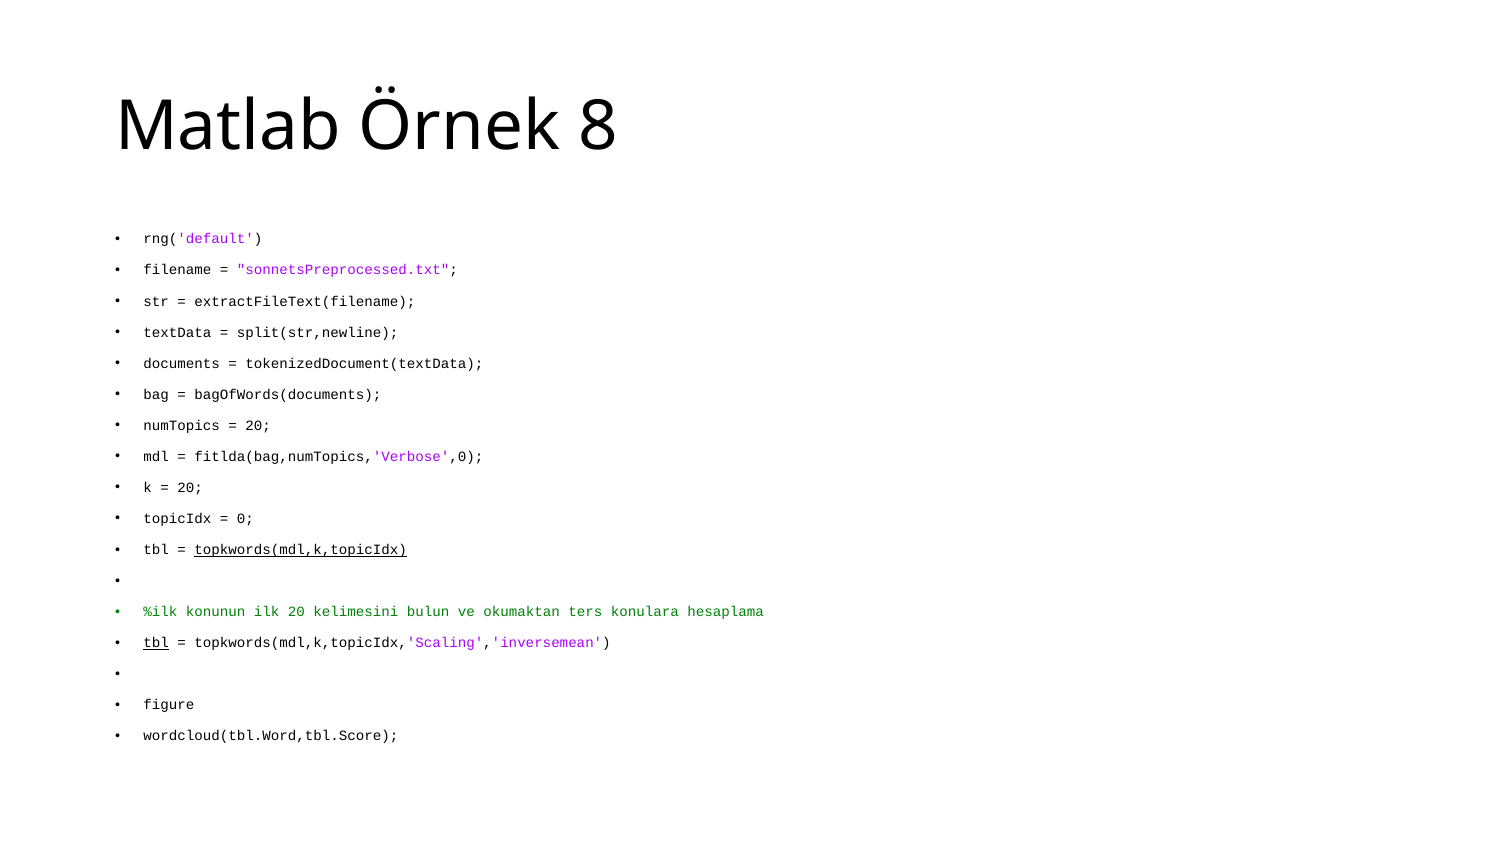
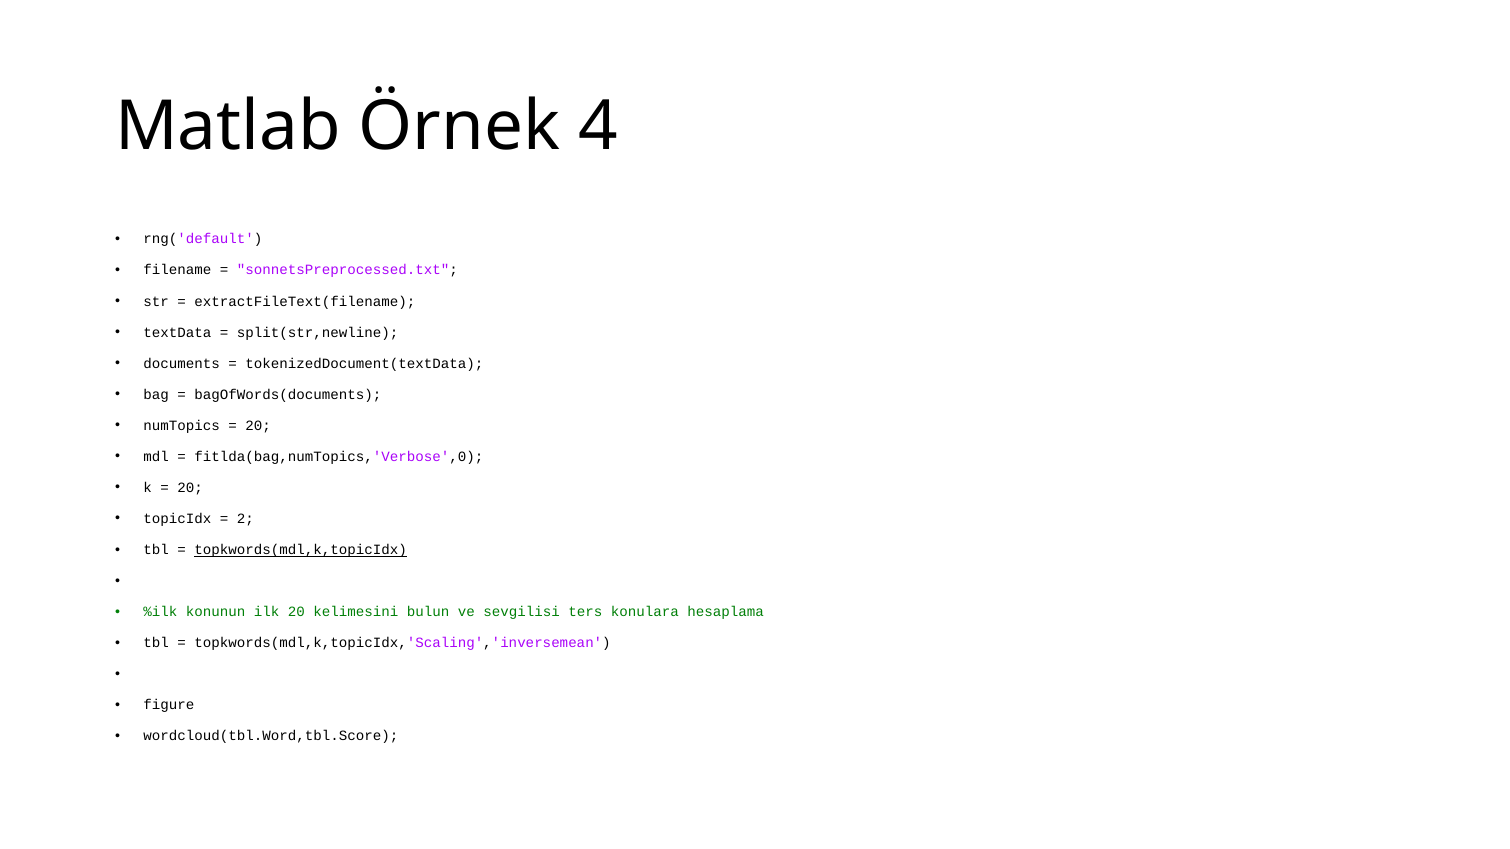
8: 8 -> 4
0: 0 -> 2
okumaktan: okumaktan -> sevgilisi
tbl at (156, 643) underline: present -> none
